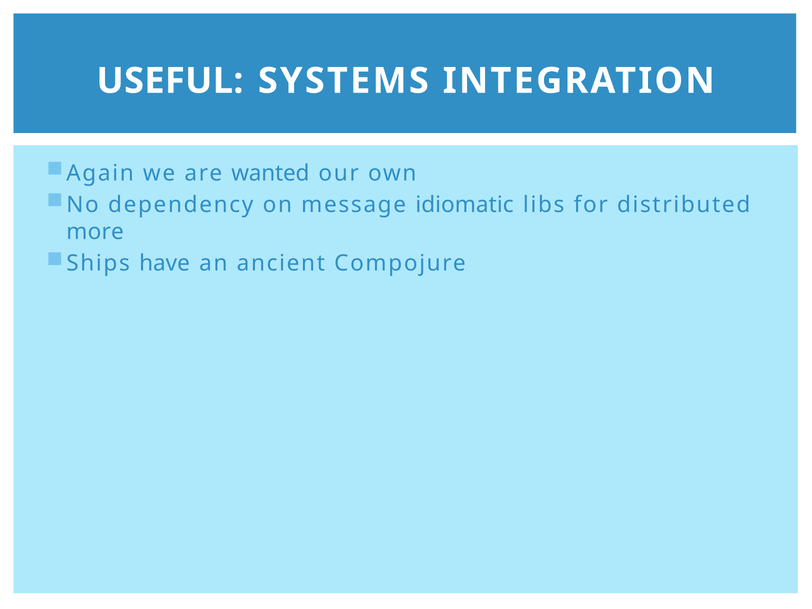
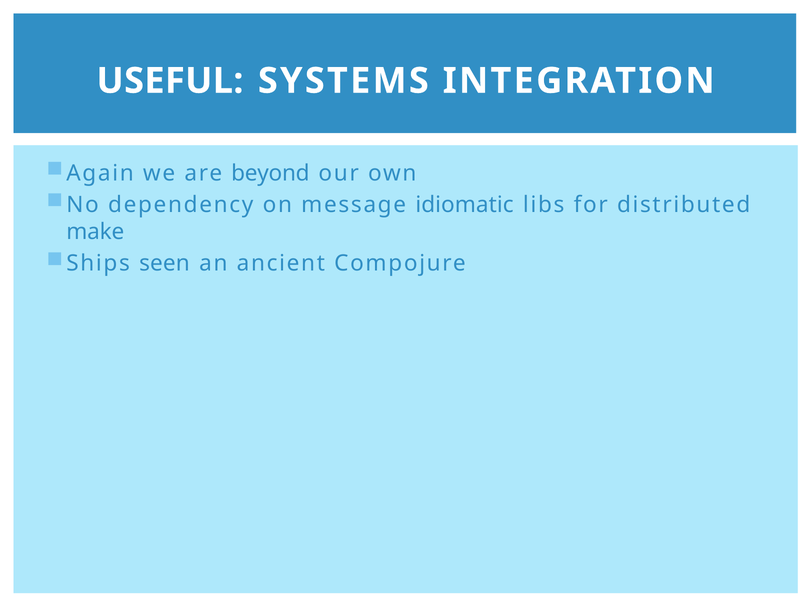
wanted: wanted -> beyond
more: more -> make
have: have -> seen
